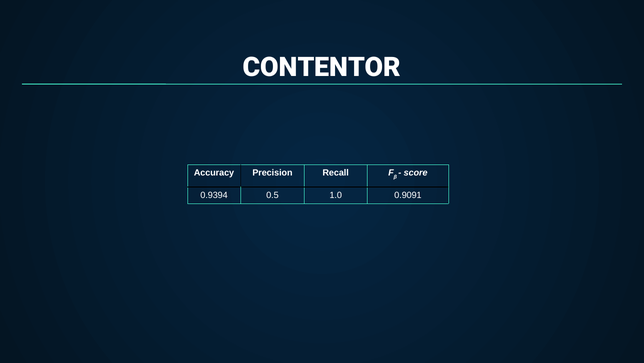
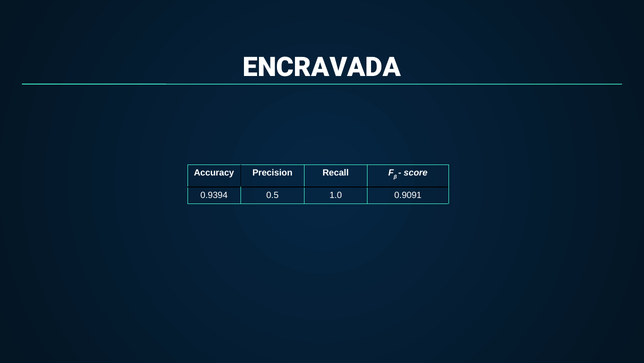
CONTENTOR: CONTENTOR -> ENCRAVADA
